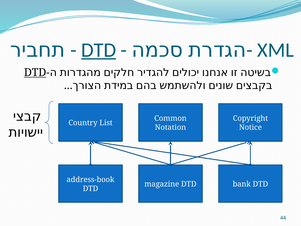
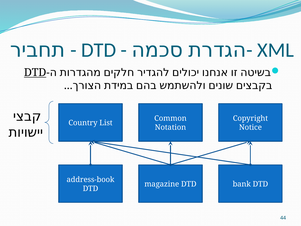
DTD at (99, 50) underline: present -> none
